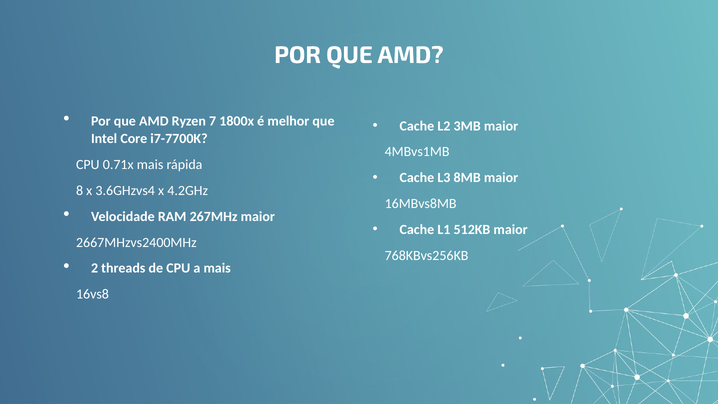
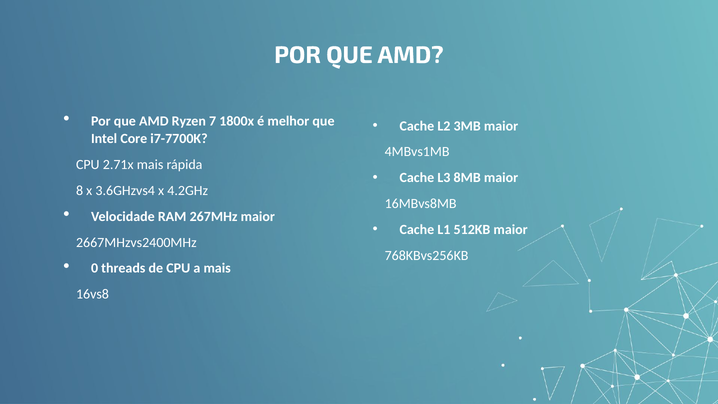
0.71x: 0.71x -> 2.71x
2: 2 -> 0
